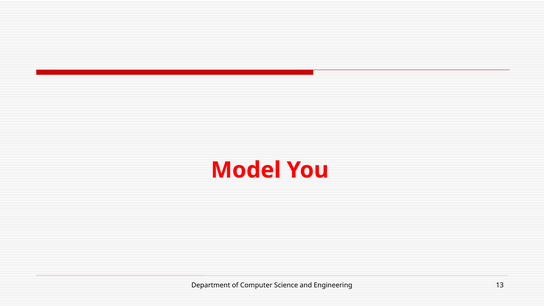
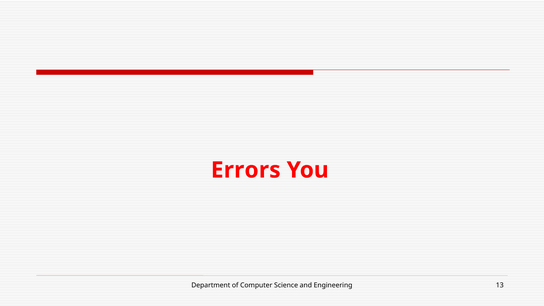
Model: Model -> Errors
